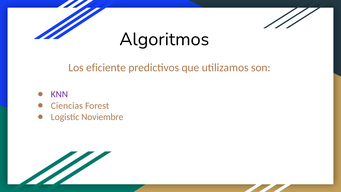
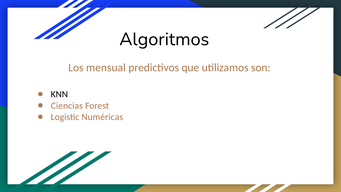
eficiente: eficiente -> mensual
KNN colour: purple -> black
Noviembre: Noviembre -> Numéricas
